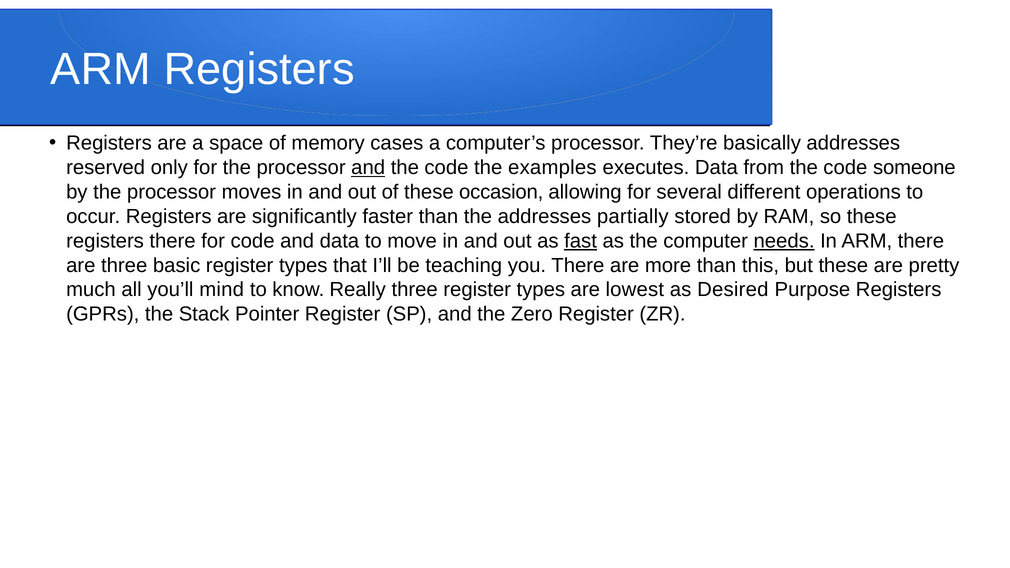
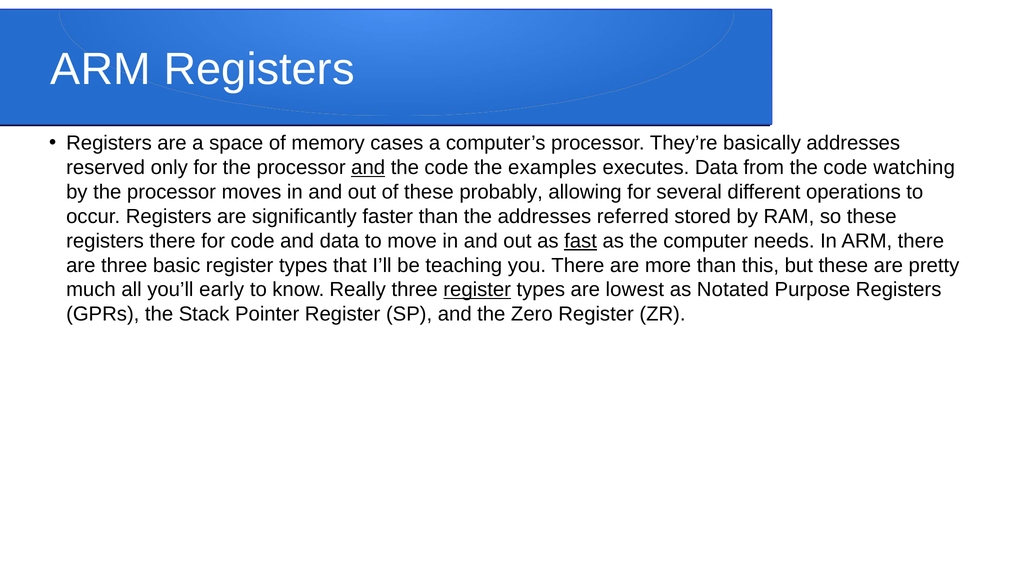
someone: someone -> watching
occasion: occasion -> probably
partially: partially -> referred
needs underline: present -> none
mind: mind -> early
register at (477, 290) underline: none -> present
Desired: Desired -> Notated
